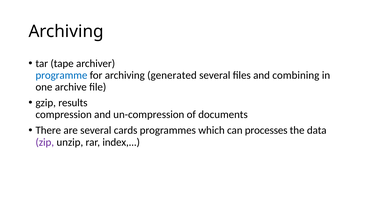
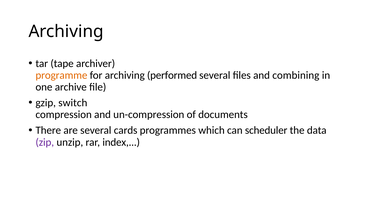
programme colour: blue -> orange
generated: generated -> performed
results: results -> switch
processes: processes -> scheduler
